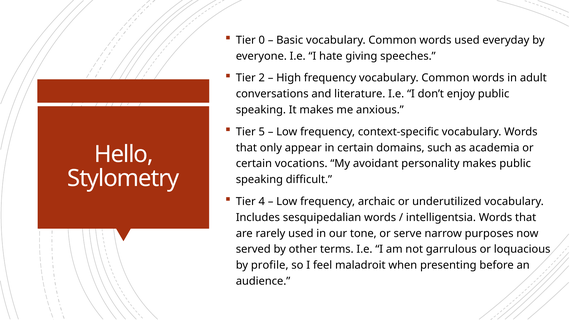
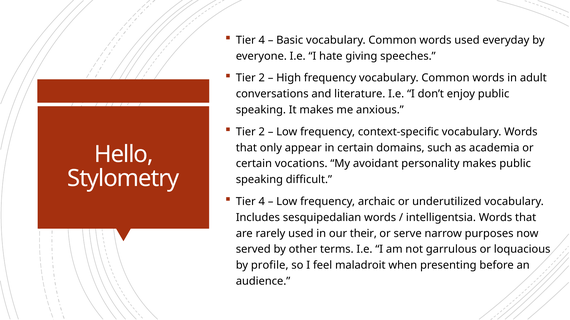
0 at (262, 40): 0 -> 4
5 at (262, 132): 5 -> 2
tone: tone -> their
